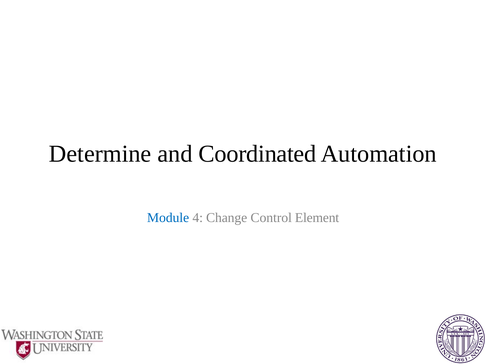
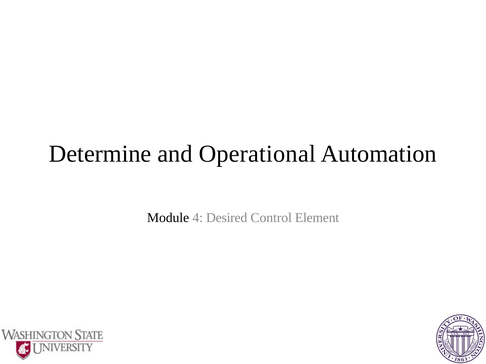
Coordinated: Coordinated -> Operational
Module colour: blue -> black
Change: Change -> Desired
